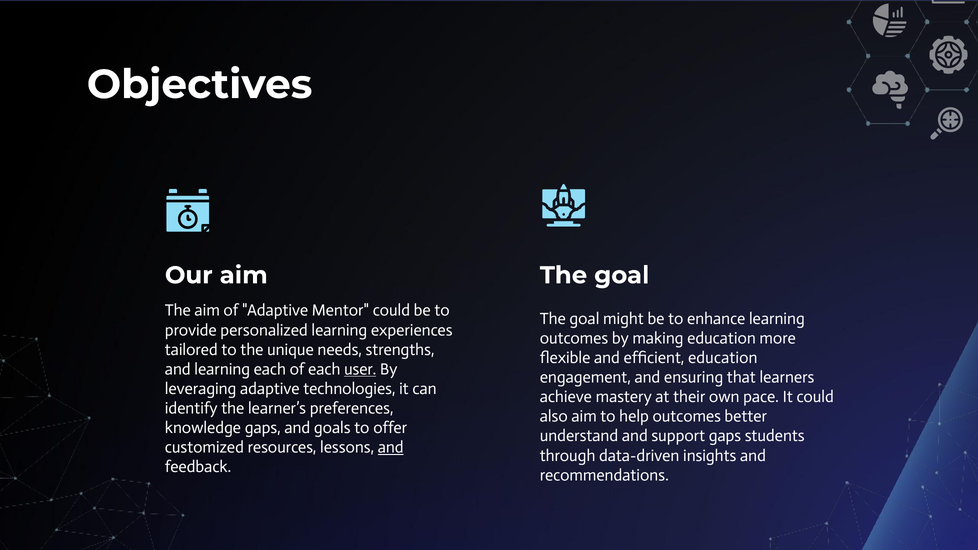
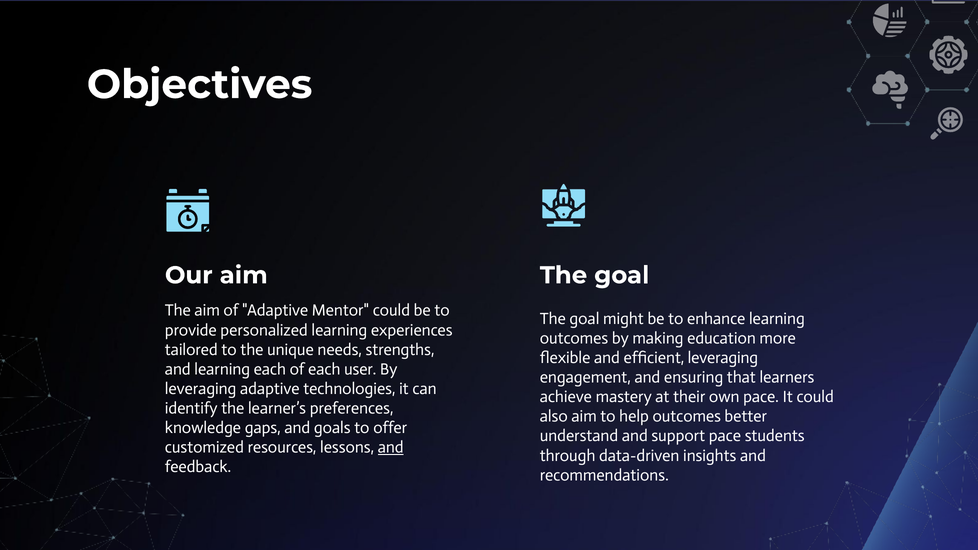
efficient education: education -> leveraging
user underline: present -> none
support gaps: gaps -> pace
